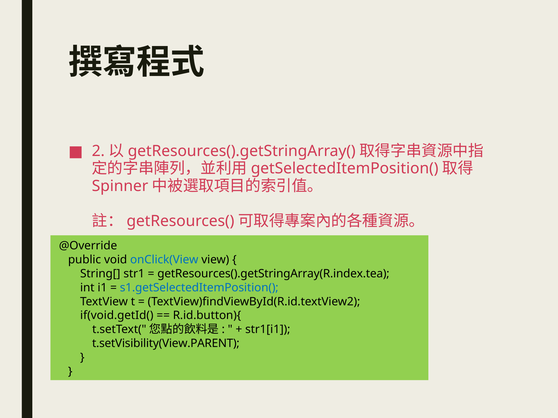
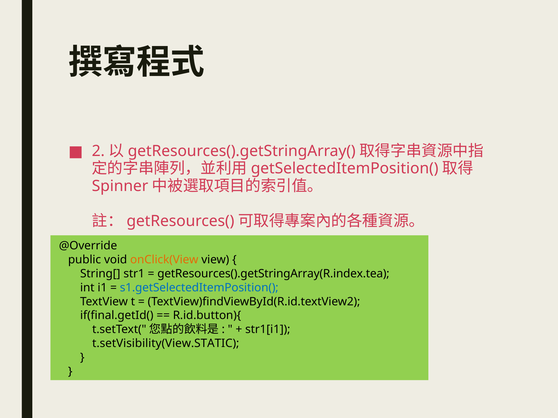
onClick(View colour: blue -> orange
if(void.getId(: if(void.getId( -> if(final.getId(
t.setVisibility(View.PARENT: t.setVisibility(View.PARENT -> t.setVisibility(View.STATIC
